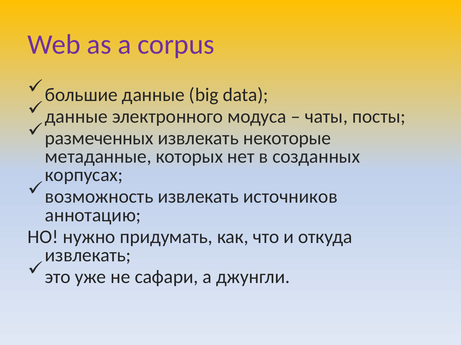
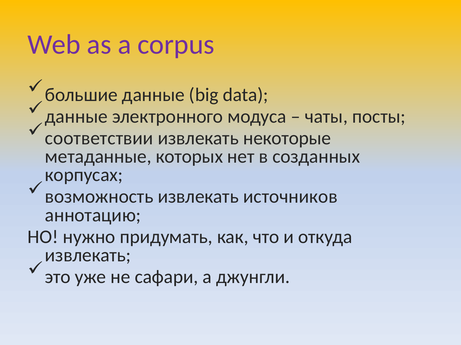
размеченных: размеченных -> соответствии
